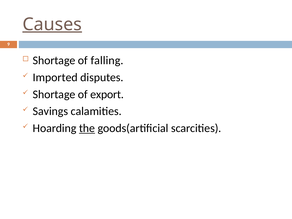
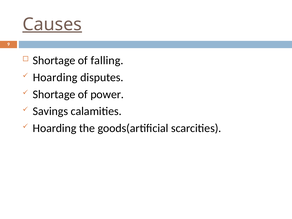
Imported at (55, 77): Imported -> Hoarding
export: export -> power
the underline: present -> none
